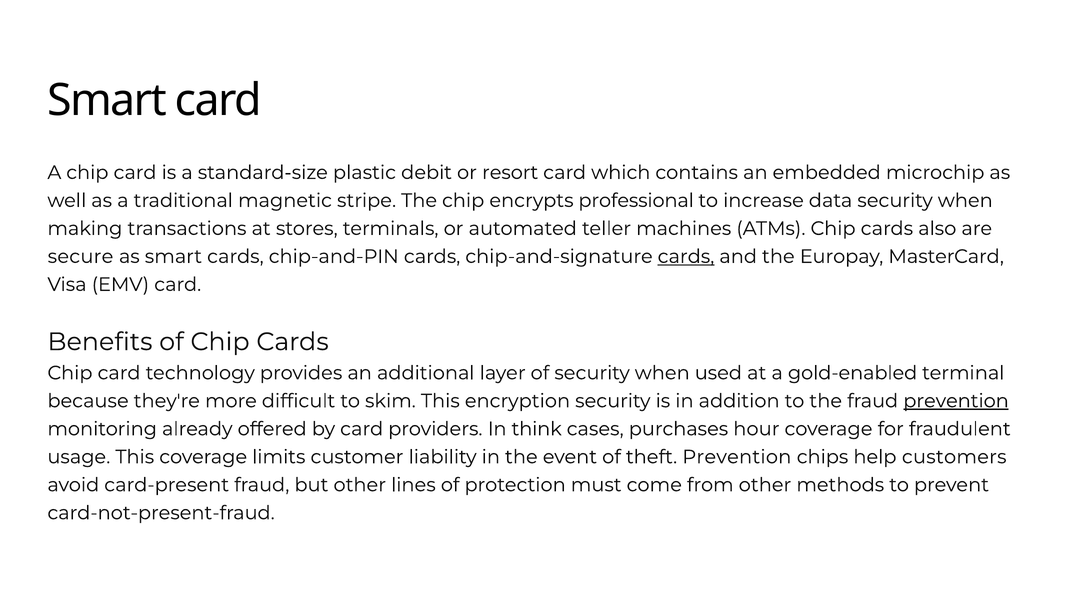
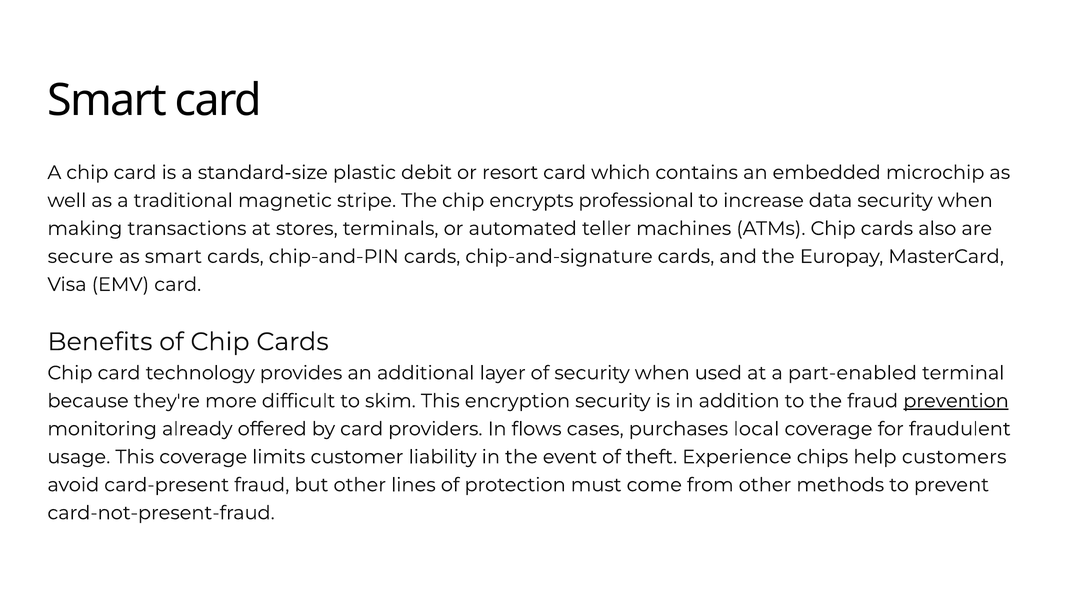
cards at (686, 256) underline: present -> none
gold-enabled: gold-enabled -> part-enabled
think: think -> flows
hour: hour -> local
theft Prevention: Prevention -> Experience
